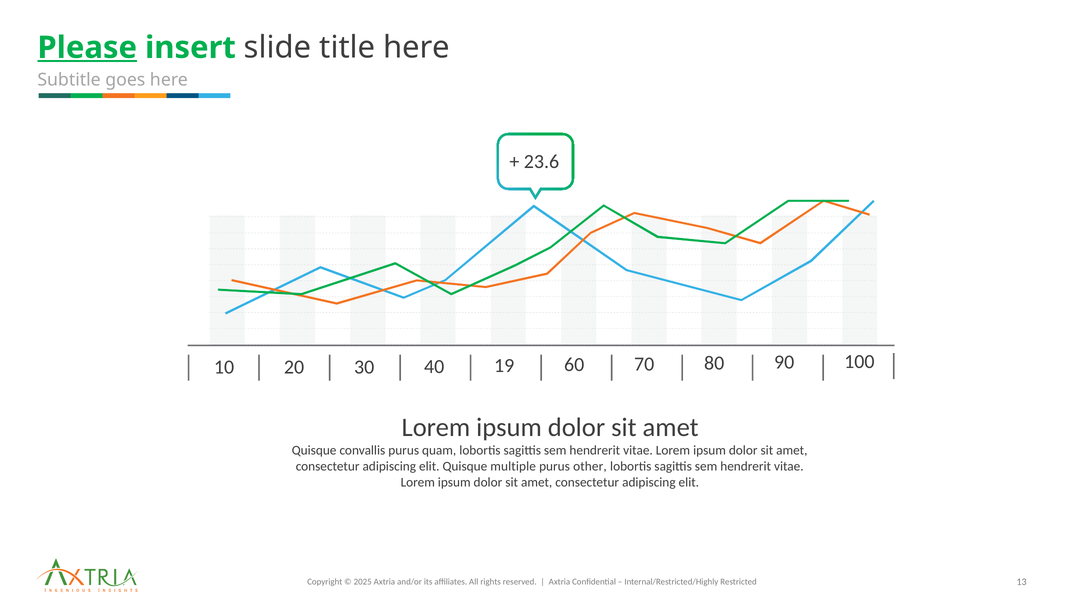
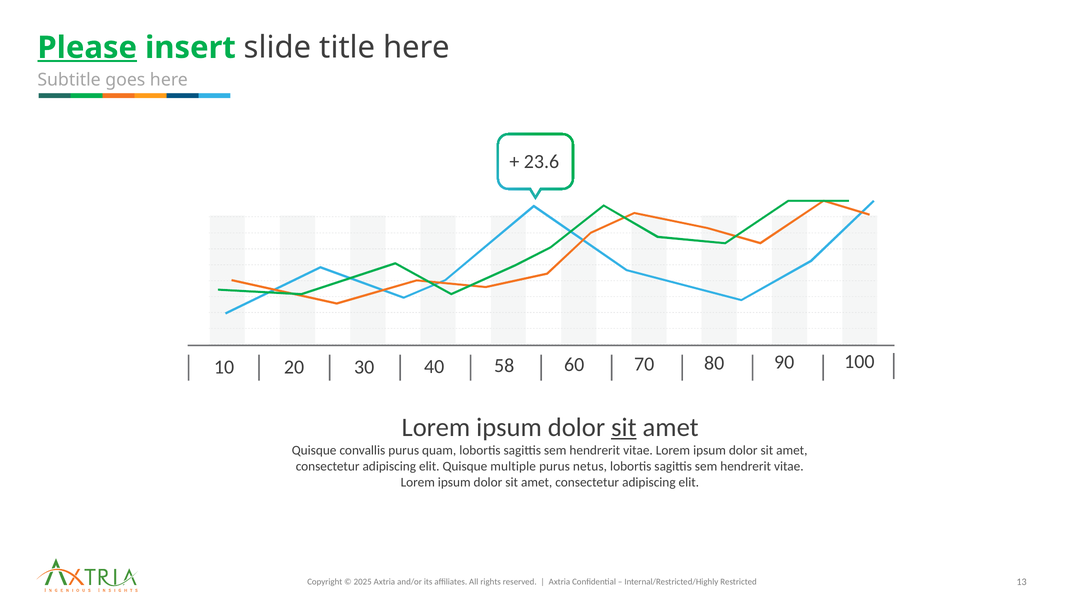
19: 19 -> 58
sit at (624, 427) underline: none -> present
other: other -> netus
